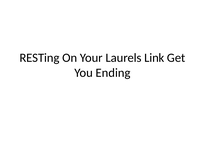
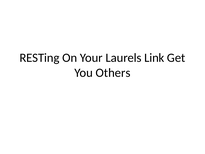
Ending: Ending -> Others
